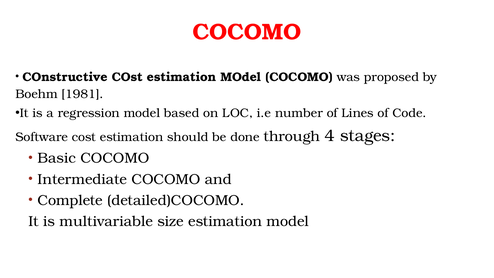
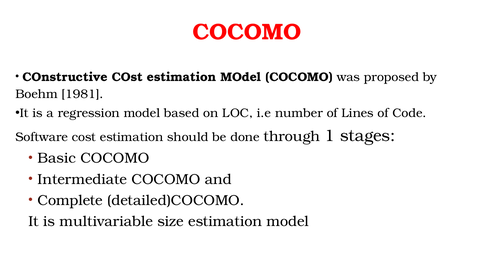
4: 4 -> 1
